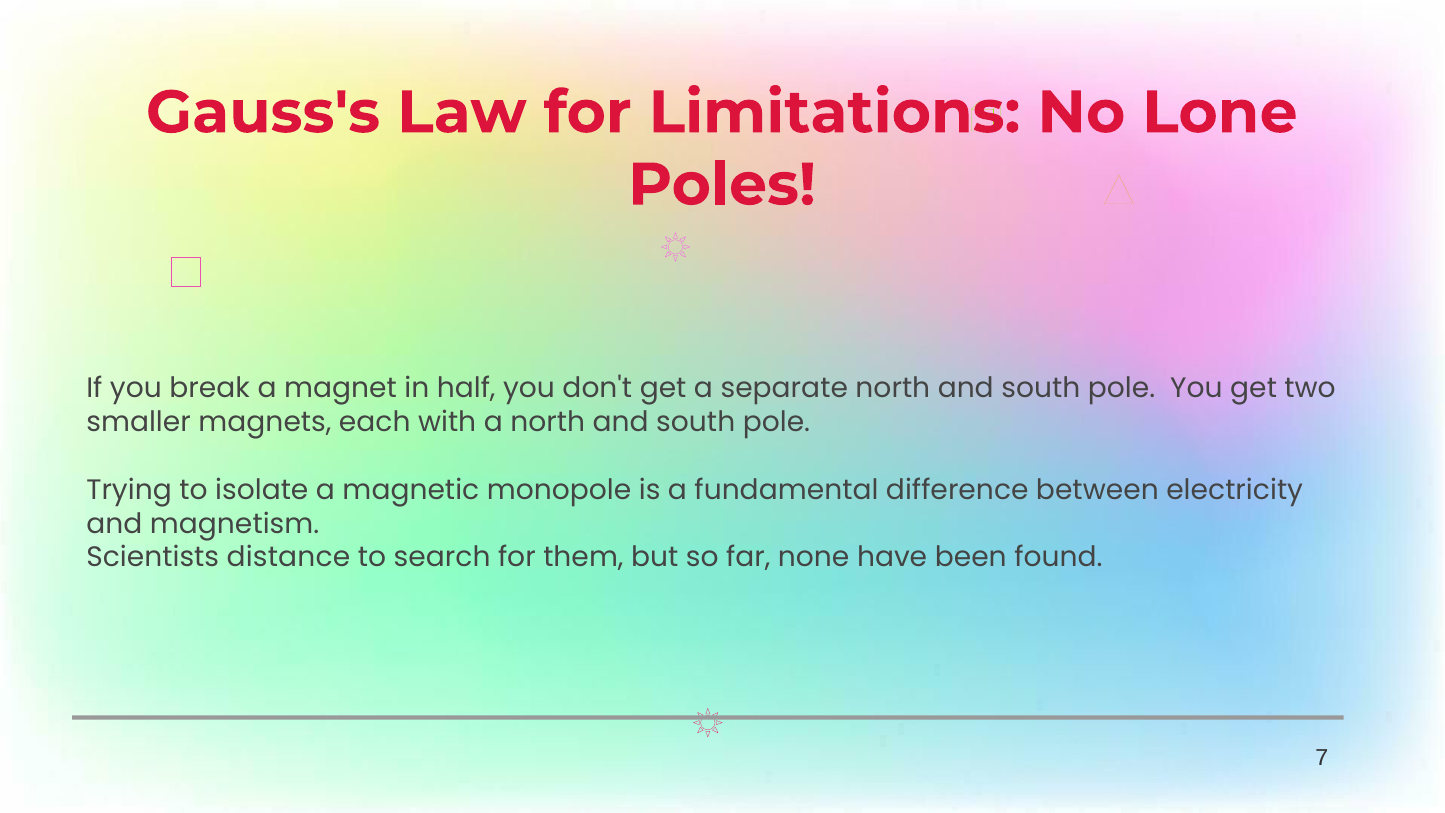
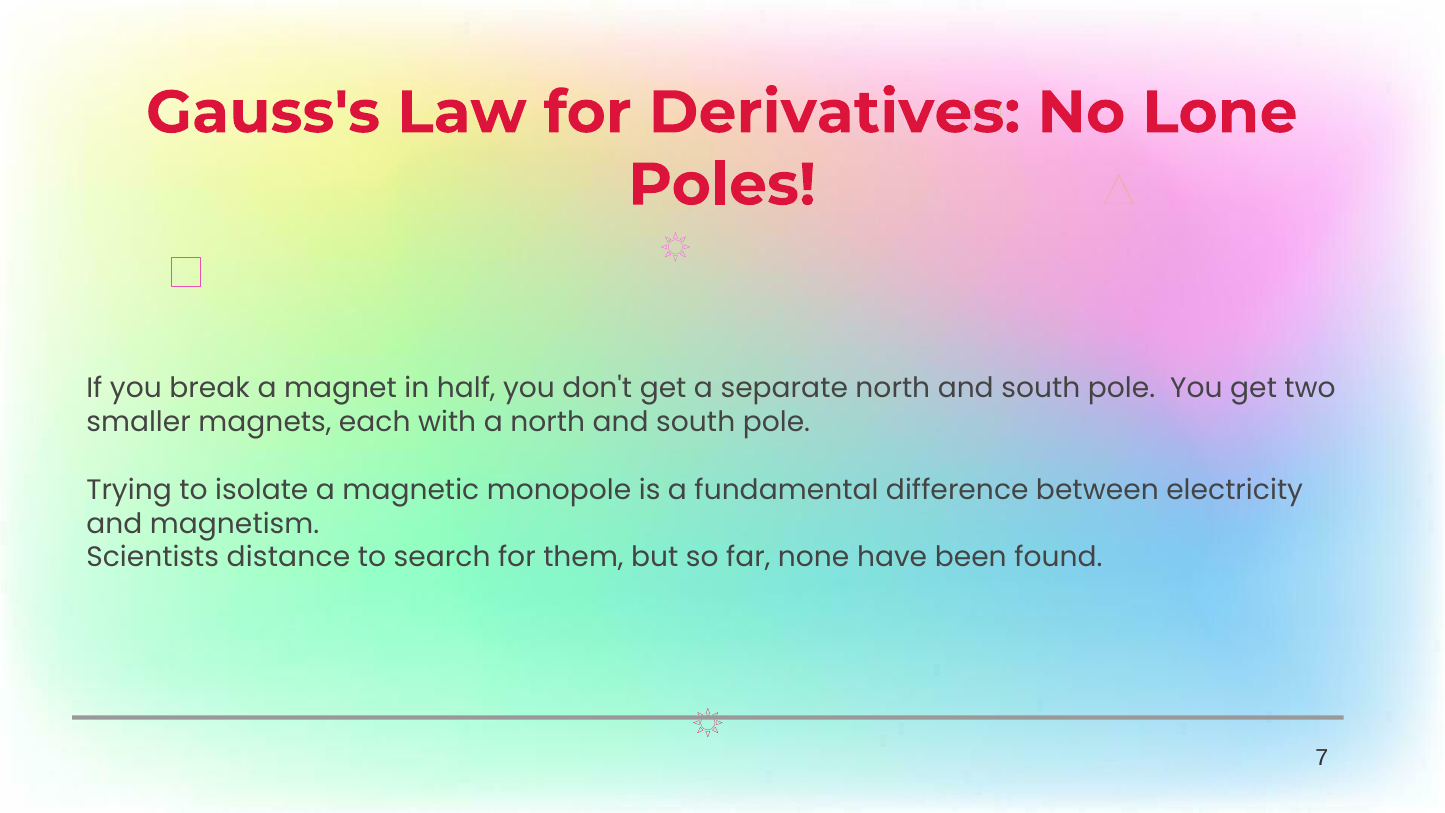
Limitations: Limitations -> Derivatives
